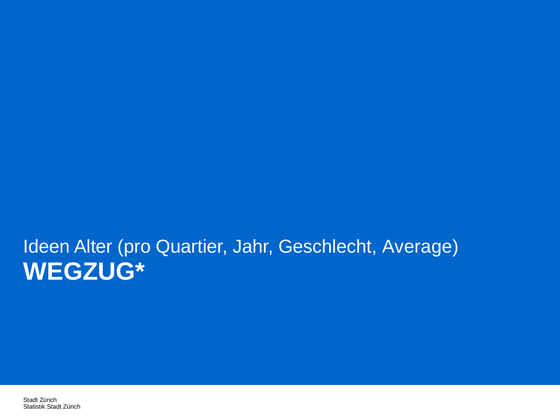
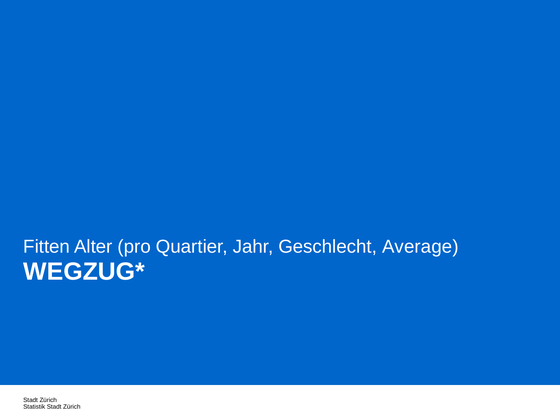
Ideen: Ideen -> Fitten
